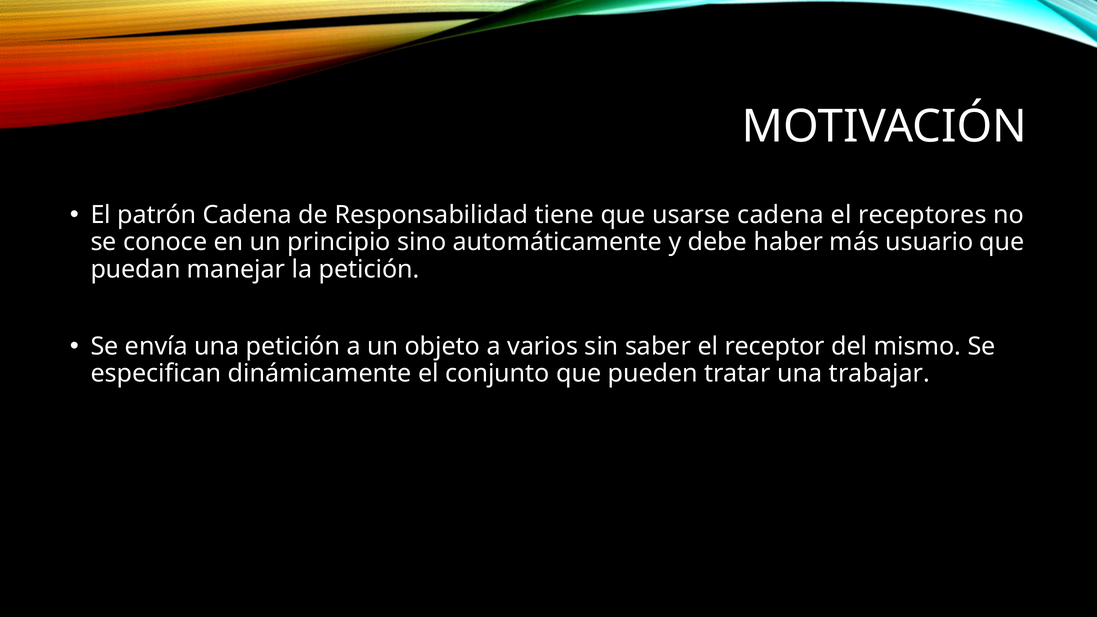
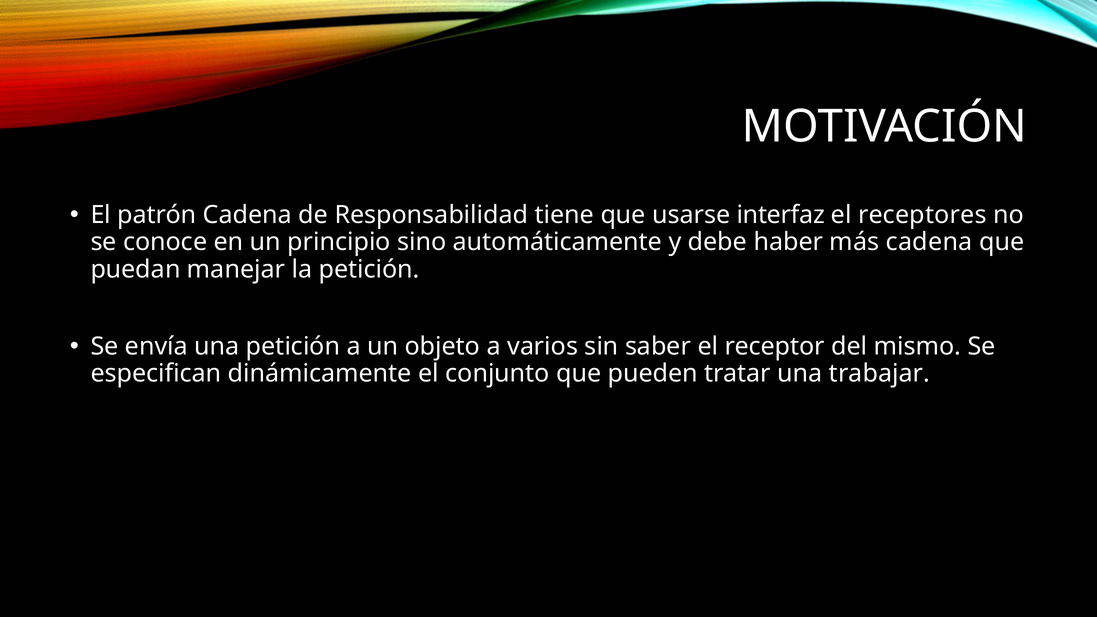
usarse cadena: cadena -> interfaz
más usuario: usuario -> cadena
